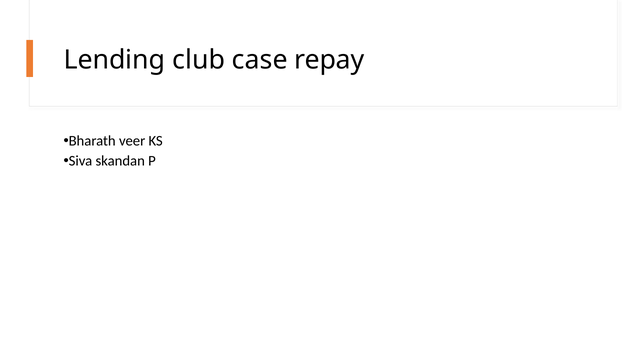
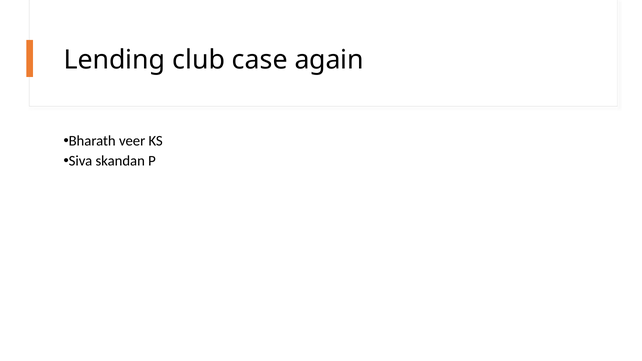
repay: repay -> again
